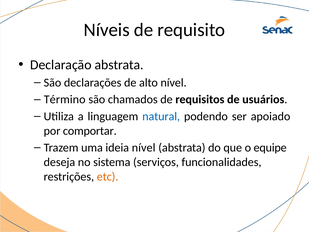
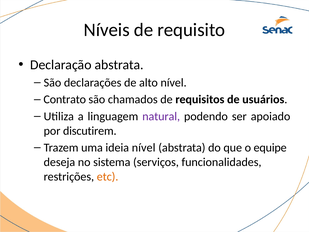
Término: Término -> Contrato
natural colour: blue -> purple
comportar: comportar -> discutirem
